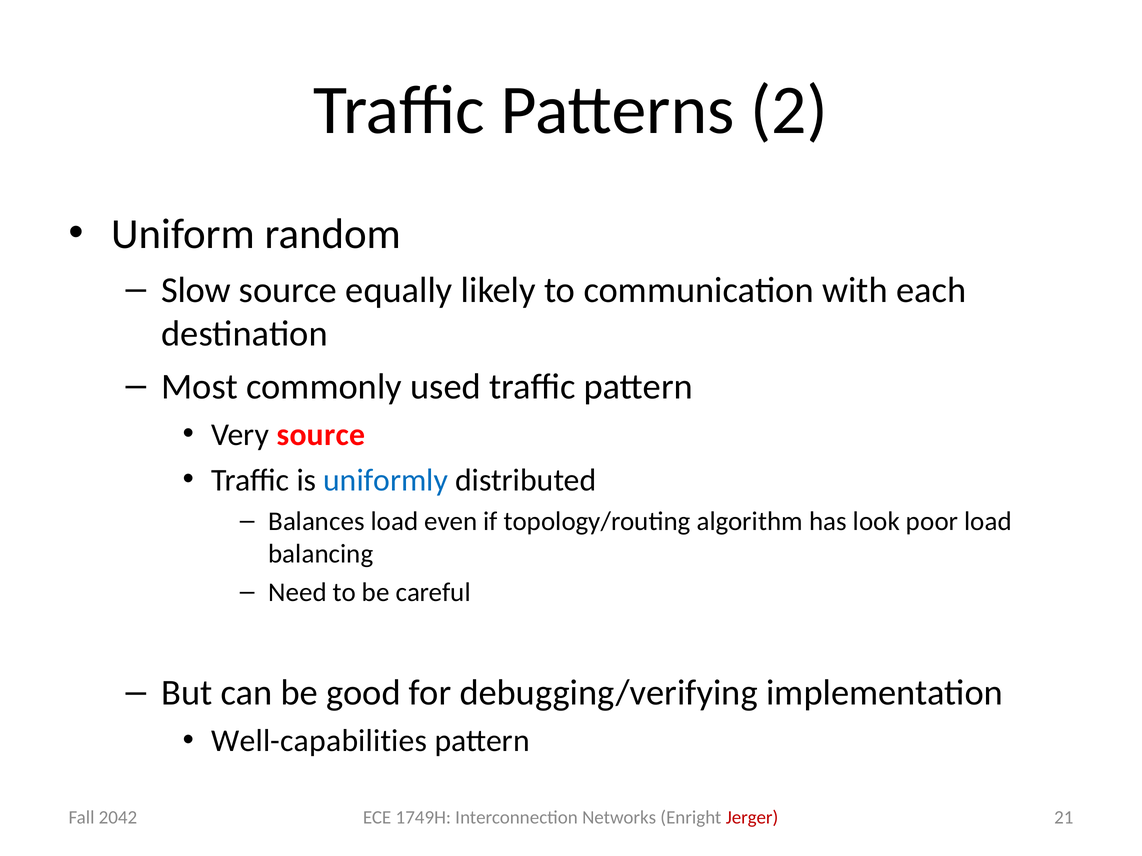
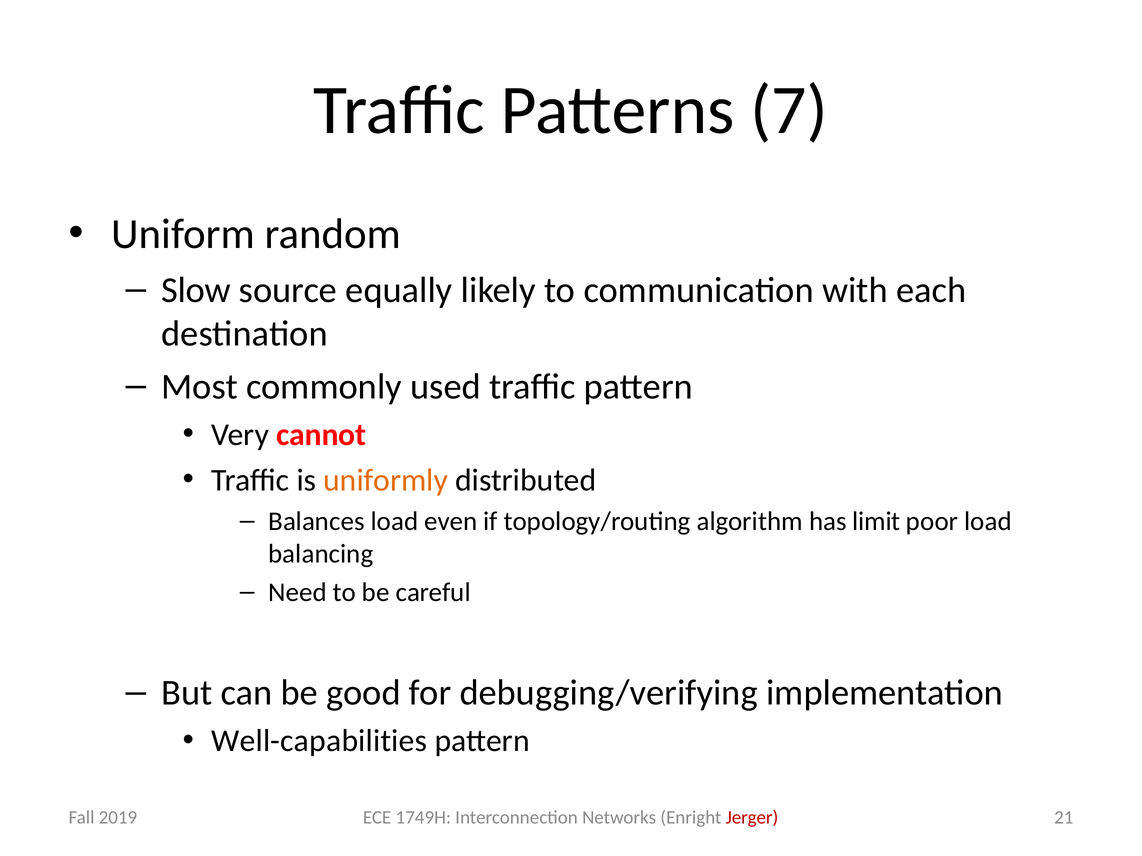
2: 2 -> 7
Very source: source -> cannot
uniformly colour: blue -> orange
look: look -> limit
2042: 2042 -> 2019
